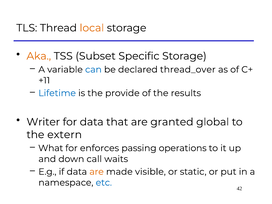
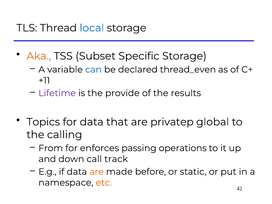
local colour: orange -> blue
thread_over: thread_over -> thread_even
Lifetime colour: blue -> purple
Writer: Writer -> Topics
granted: granted -> privatep
extern: extern -> calling
What: What -> From
waits: waits -> track
visible: visible -> before
etc colour: blue -> orange
